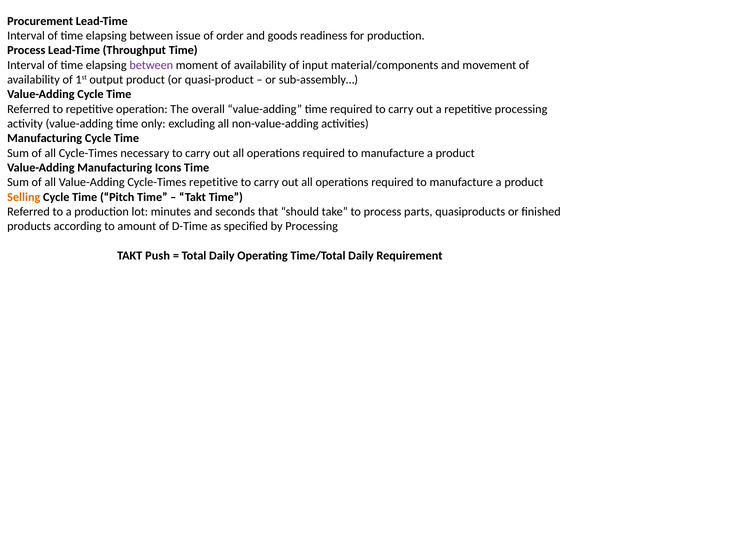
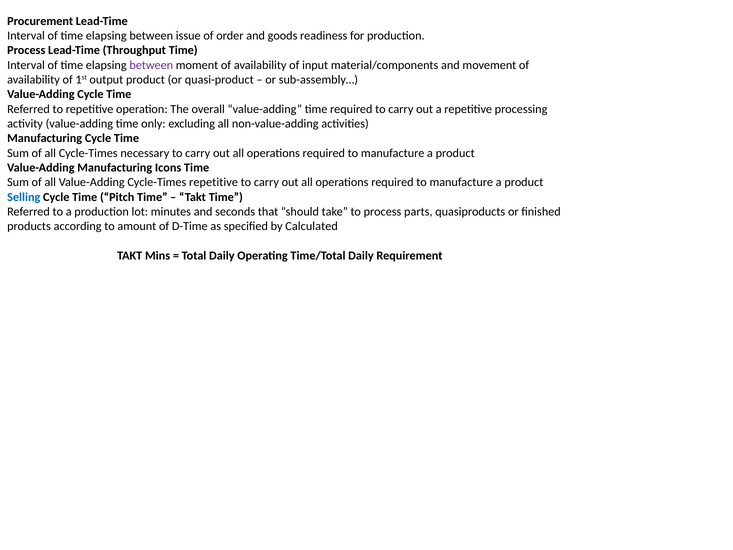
Selling colour: orange -> blue
by Processing: Processing -> Calculated
Push: Push -> Mins
